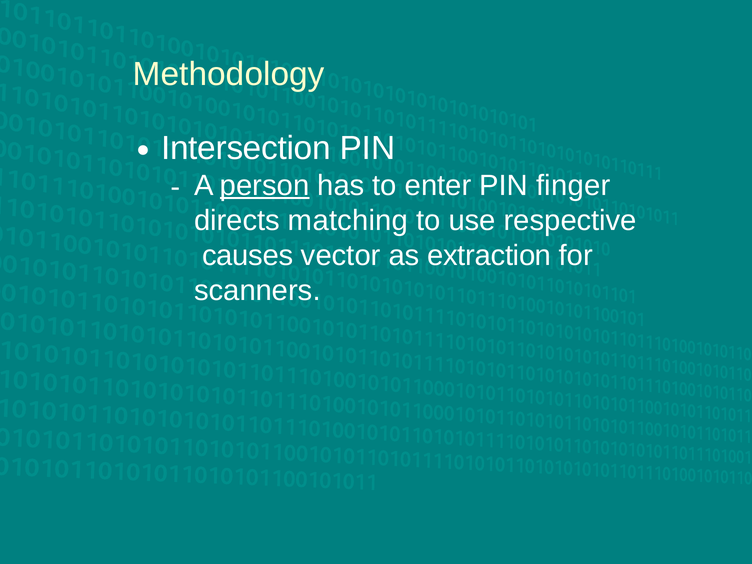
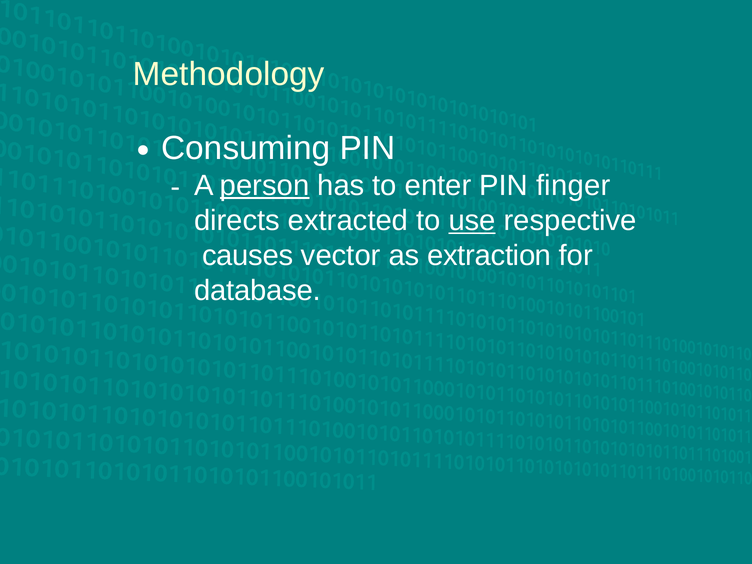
Intersection: Intersection -> Consuming
matching: matching -> extracted
use underline: none -> present
scanners: scanners -> database
